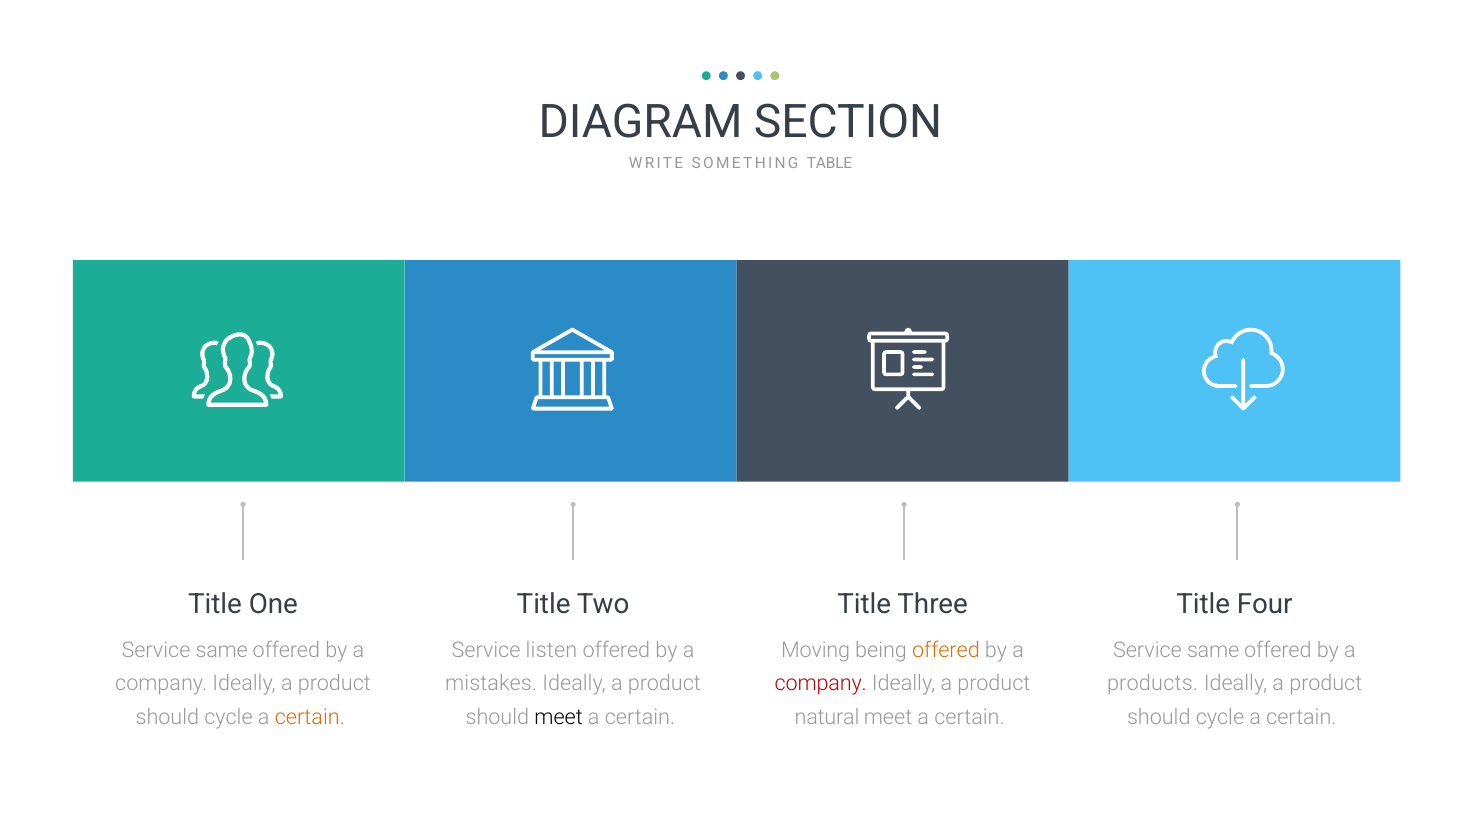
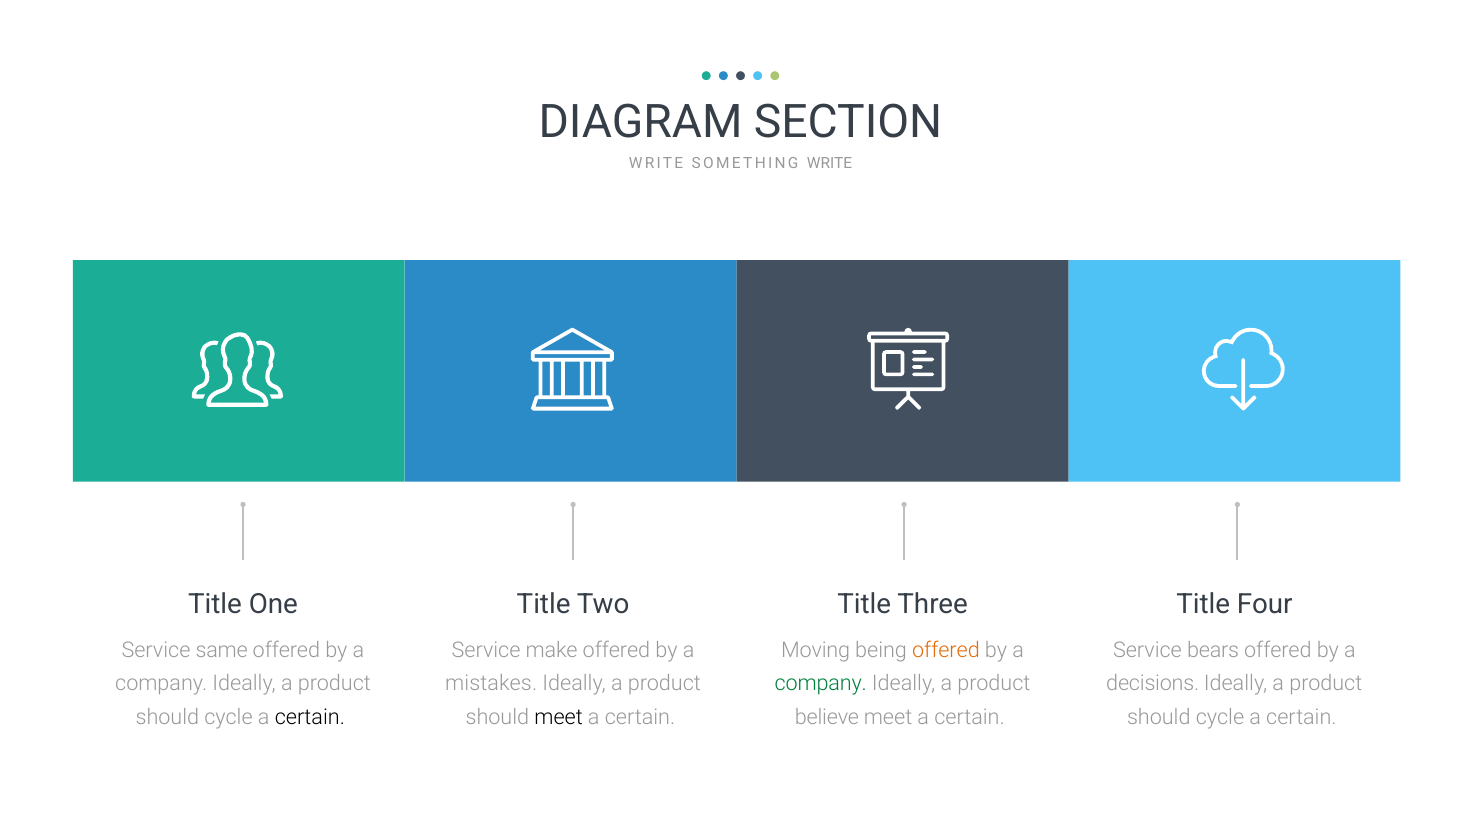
SOMETHING TABLE: TABLE -> WRITE
listen: listen -> make
same at (1213, 651): same -> bears
company at (821, 684) colour: red -> green
products: products -> decisions
certain at (310, 717) colour: orange -> black
natural: natural -> believe
